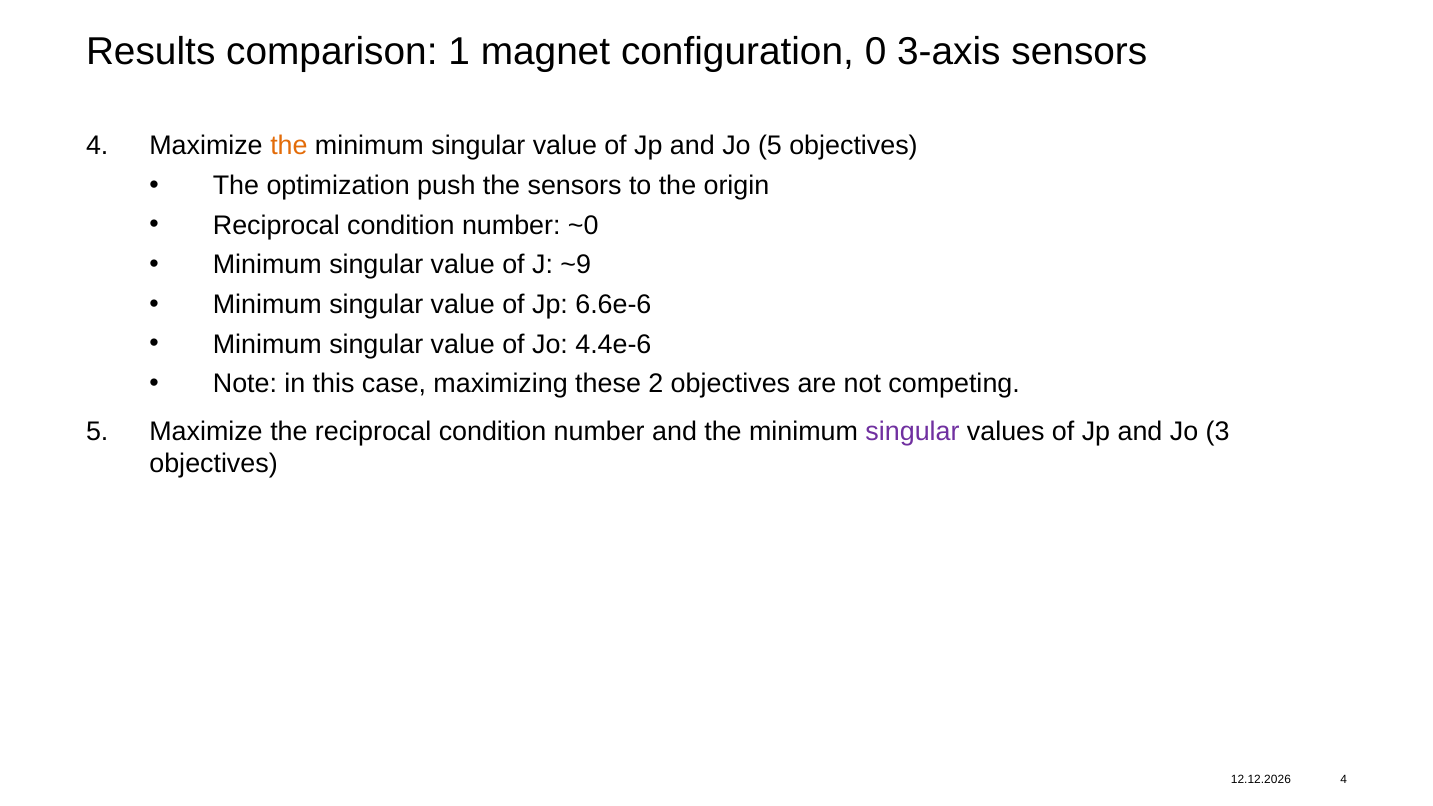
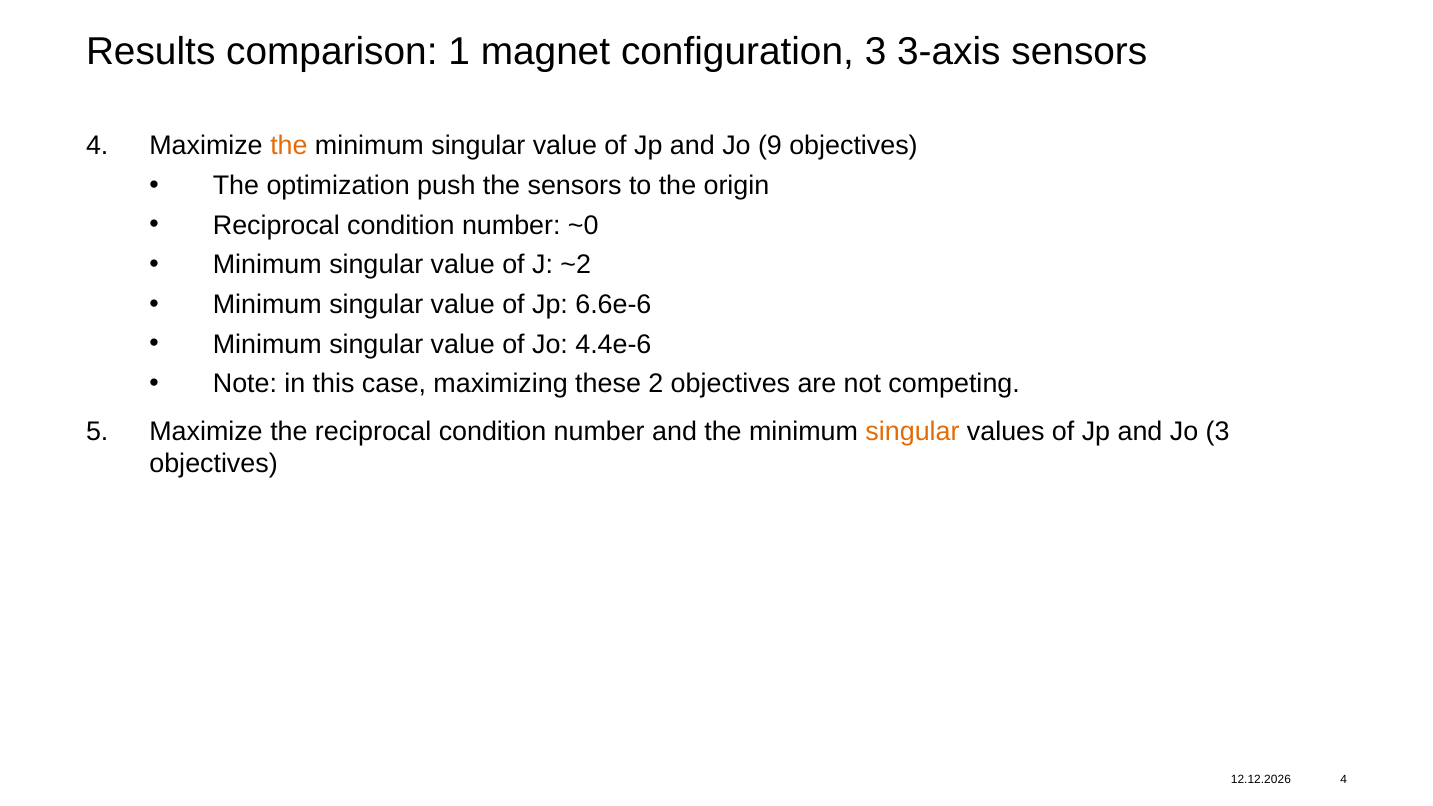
configuration 0: 0 -> 3
Jo 5: 5 -> 9
~9: ~9 -> ~2
singular at (913, 431) colour: purple -> orange
